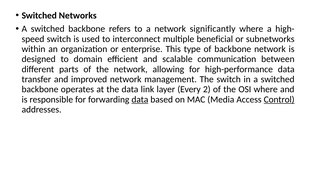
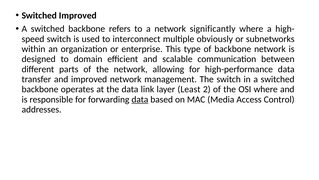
Switched Networks: Networks -> Improved
beneficial: beneficial -> obviously
Every: Every -> Least
Control underline: present -> none
